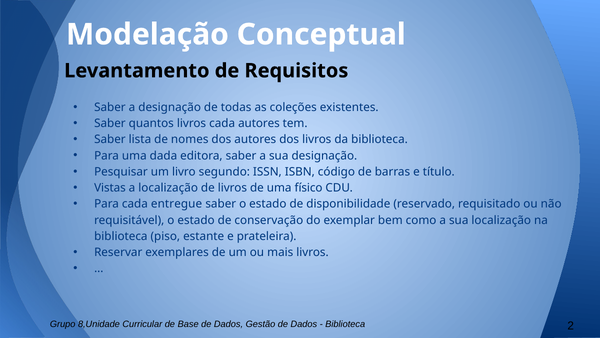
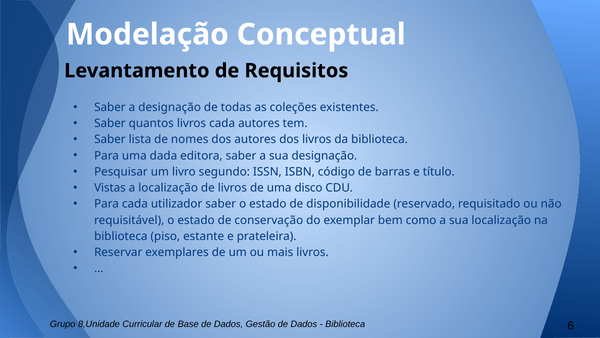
físico: físico -> disco
entregue: entregue -> utilizador
2: 2 -> 6
